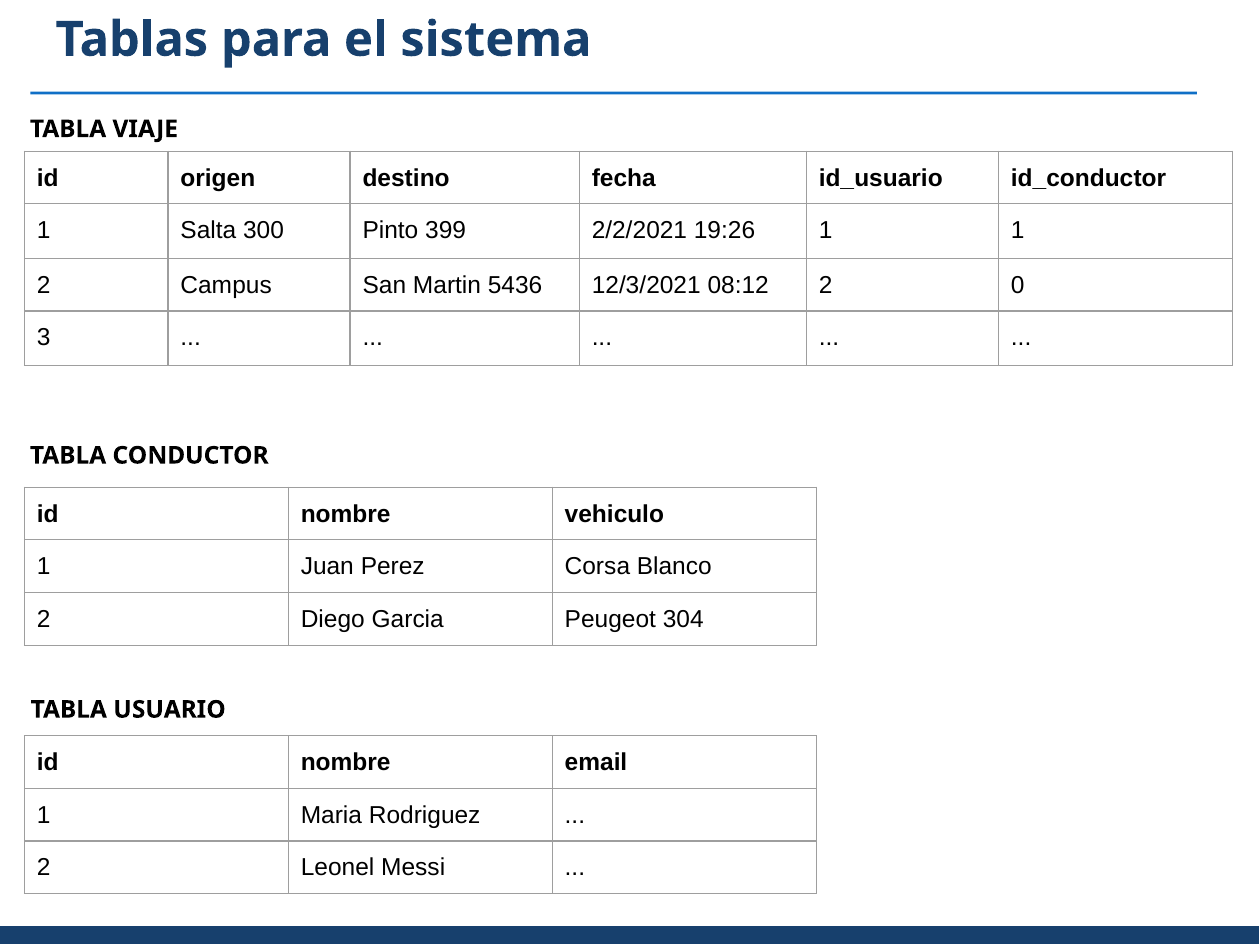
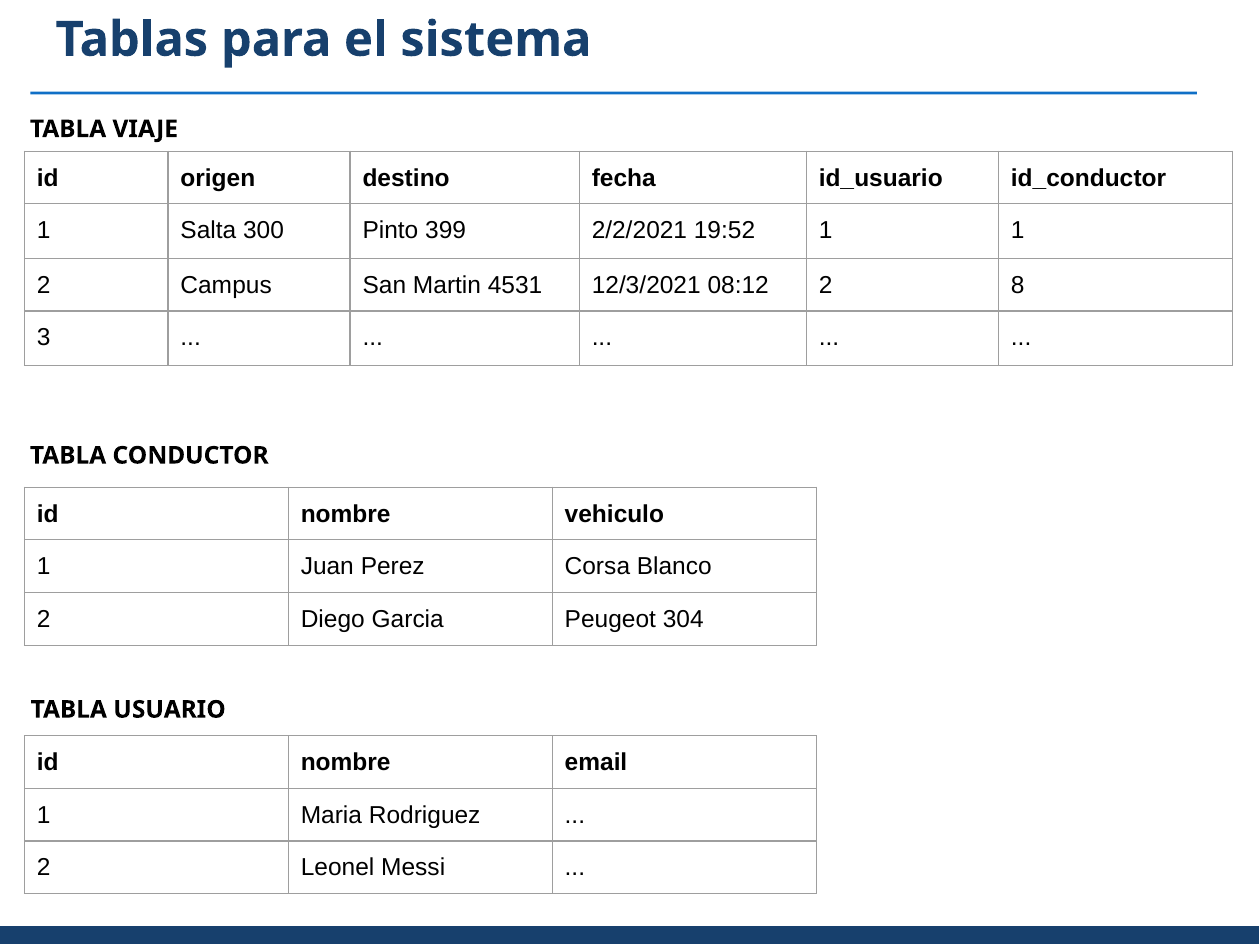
19:26: 19:26 -> 19:52
5436: 5436 -> 4531
0: 0 -> 8
